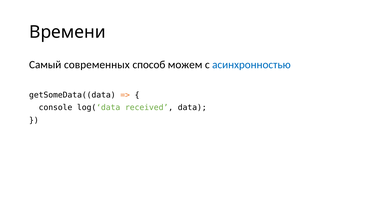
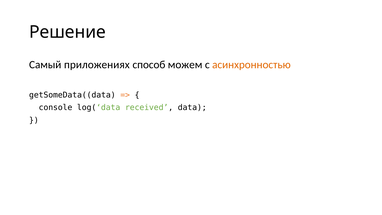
Времени: Времени -> Решение
современных: современных -> приложениях
асинхронностью colour: blue -> orange
